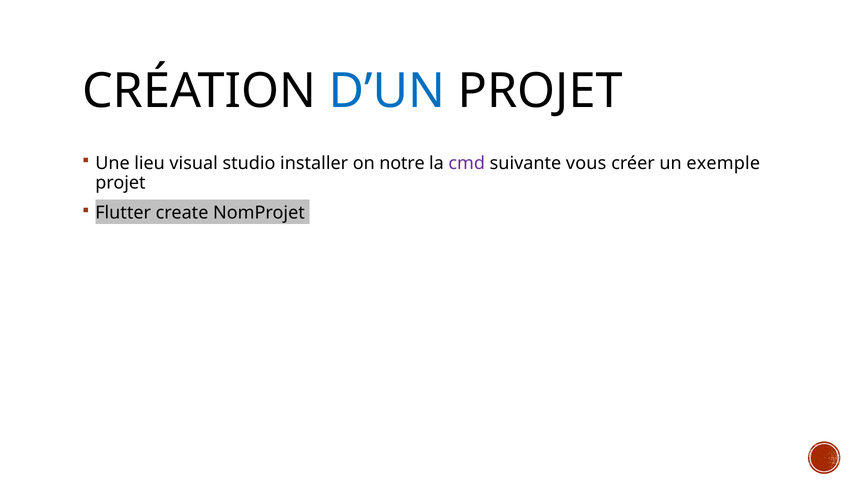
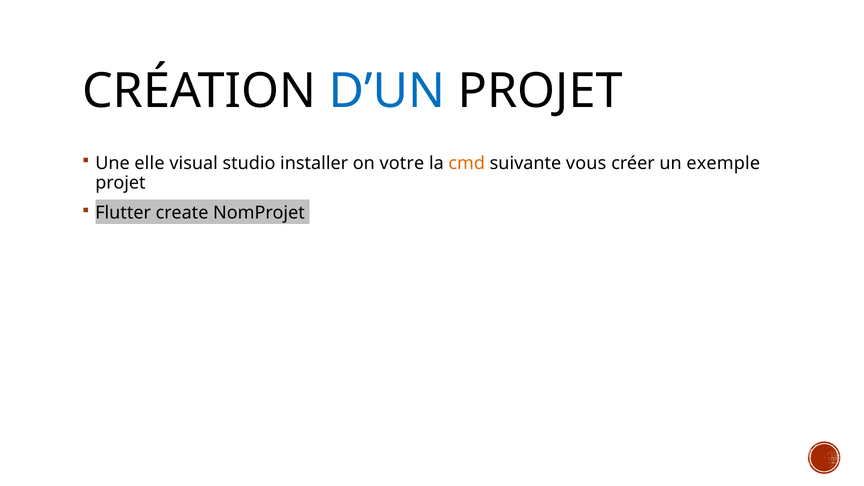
lieu: lieu -> elle
notre: notre -> votre
cmd colour: purple -> orange
